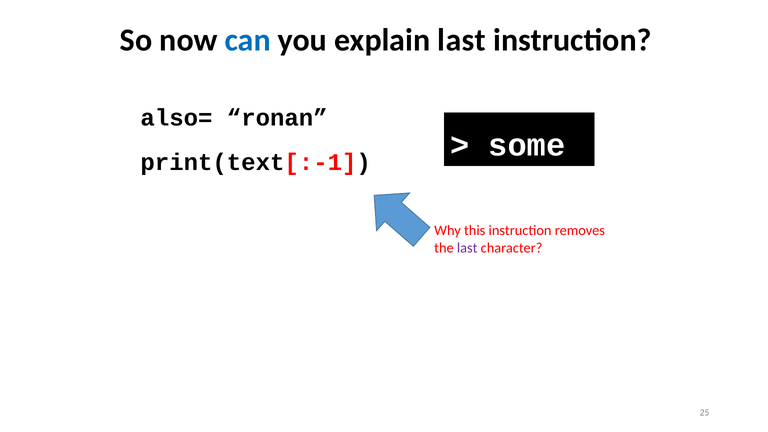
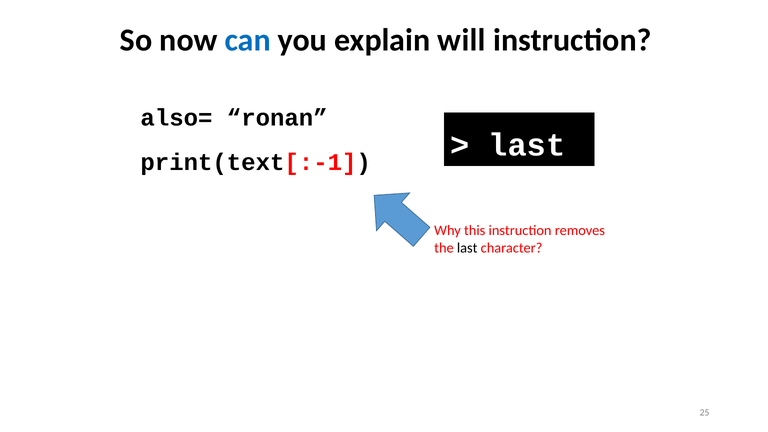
explain last: last -> will
some at (527, 145): some -> last
last at (467, 248) colour: purple -> black
